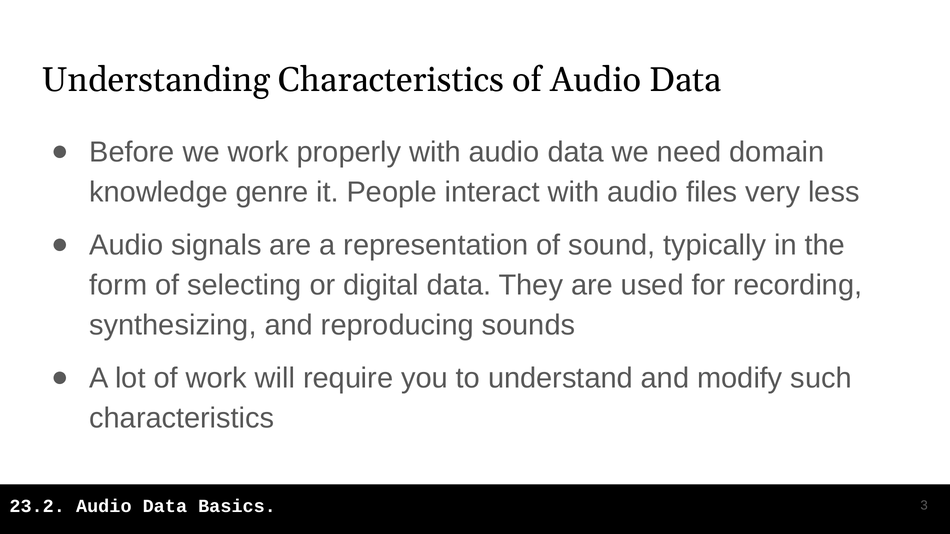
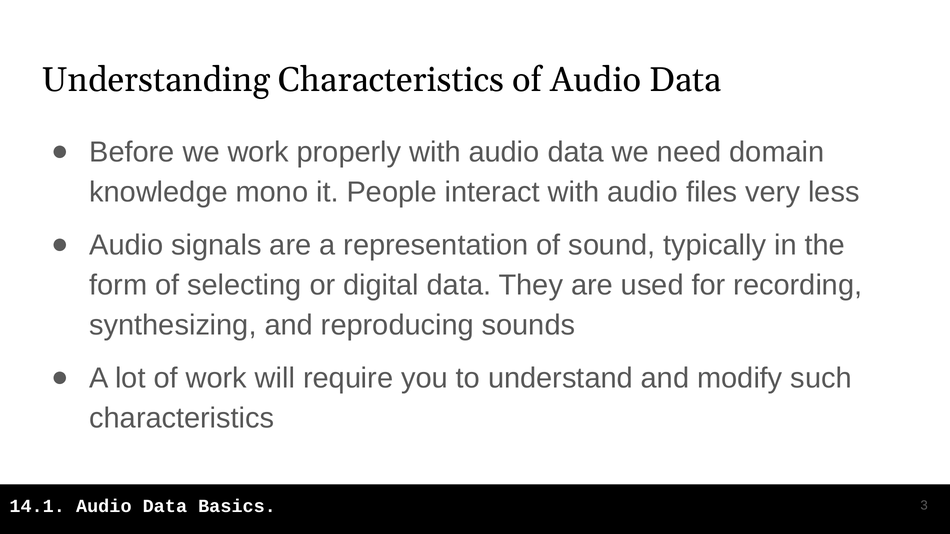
genre: genre -> mono
23.2: 23.2 -> 14.1
